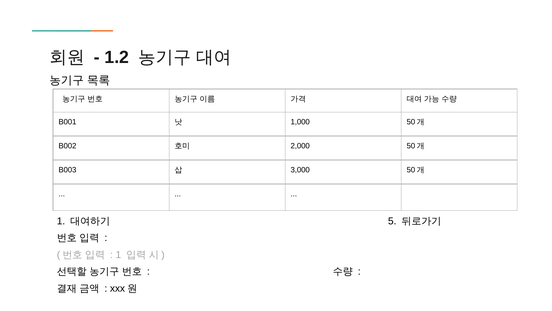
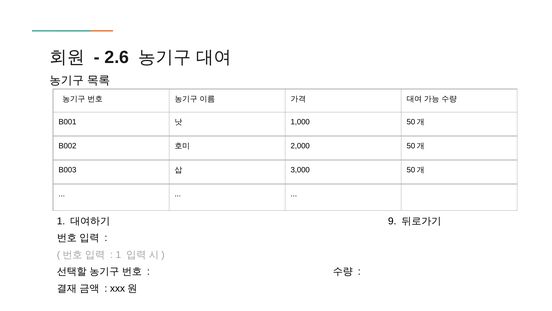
1.2: 1.2 -> 2.6
5: 5 -> 9
